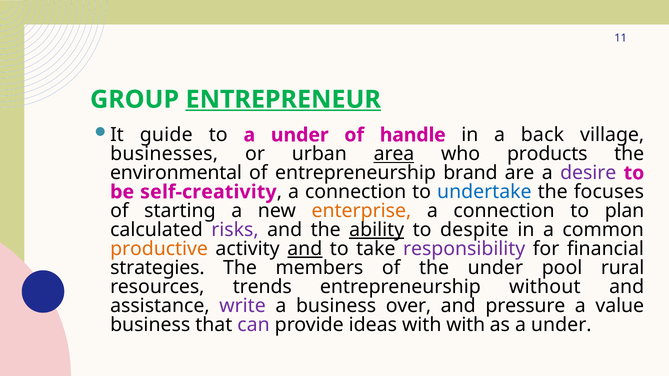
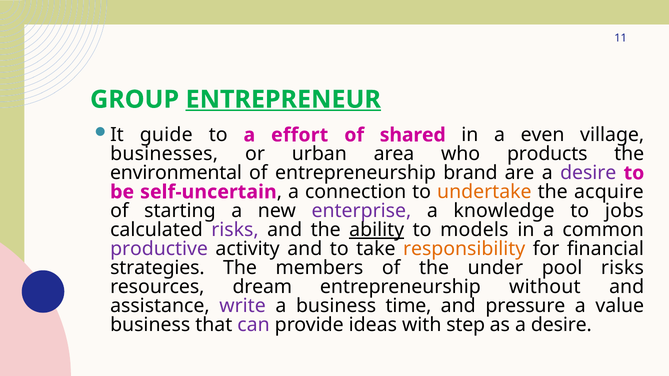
to a under: under -> effort
handle: handle -> shared
back: back -> even
area underline: present -> none
self-creativity: self-creativity -> self-uncertain
undertake colour: blue -> orange
focuses: focuses -> acquire
enterprise colour: orange -> purple
connection at (504, 211): connection -> knowledge
plan: plan -> jobs
despite: despite -> models
productive colour: orange -> purple
and at (305, 249) underline: present -> none
responsibility colour: purple -> orange
pool rural: rural -> risks
trends: trends -> dream
over: over -> time
with with: with -> step
as a under: under -> desire
